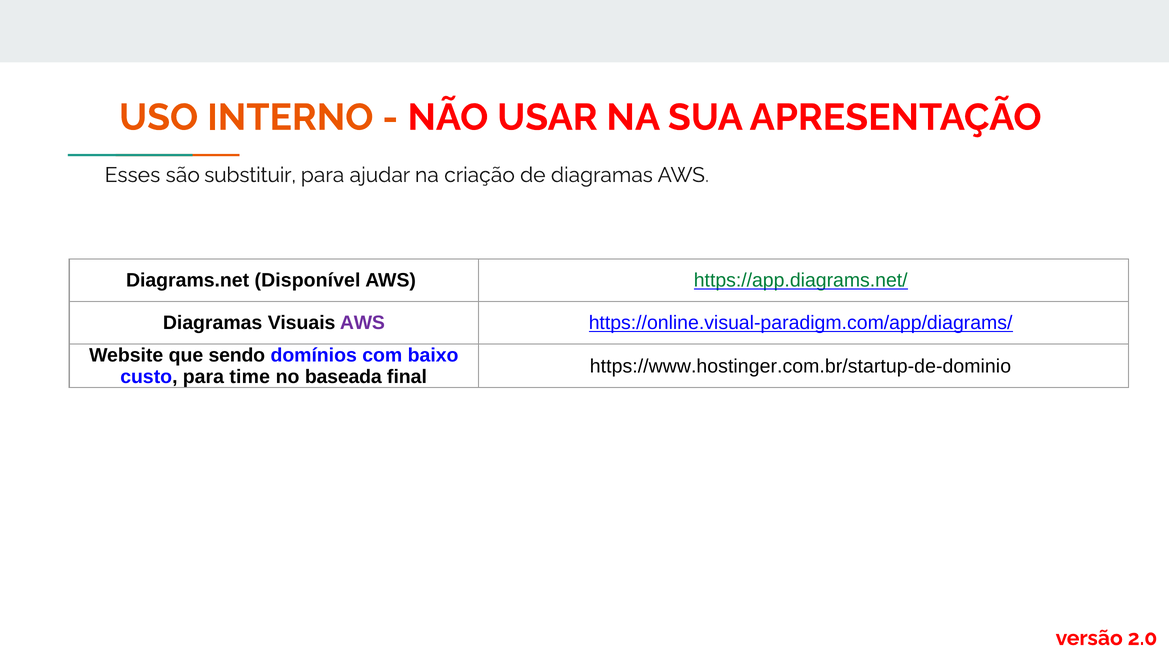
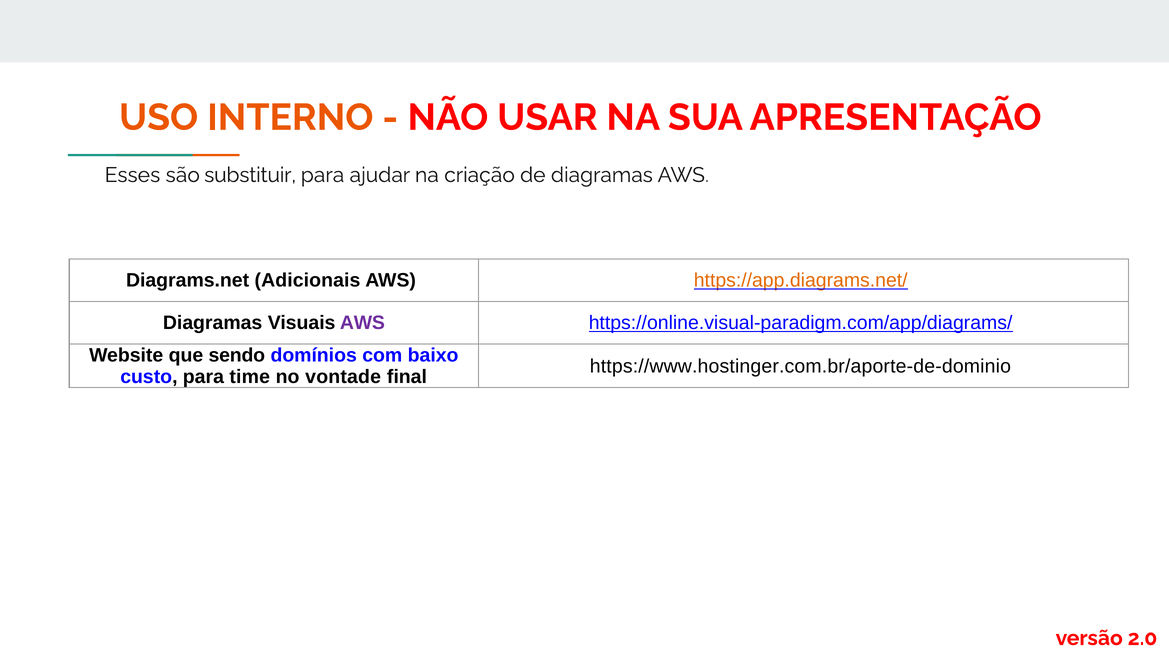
Disponível: Disponível -> Adicionais
https://app.diagrams.net/ colour: green -> orange
https://www.hostinger.com.br/startup-de-dominio: https://www.hostinger.com.br/startup-de-dominio -> https://www.hostinger.com.br/aporte-de-dominio
baseada: baseada -> vontade
